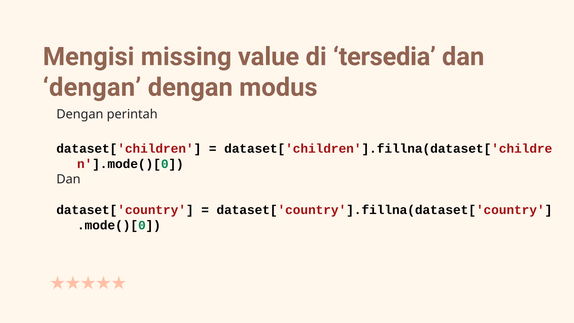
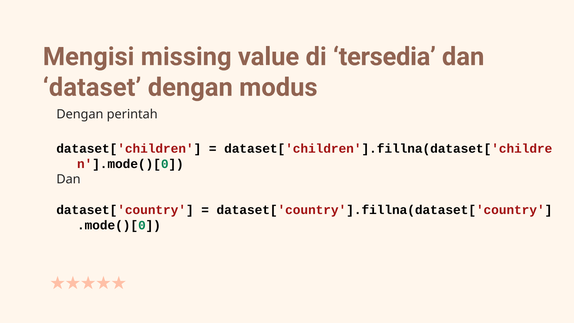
dengan at (92, 87): dengan -> dataset
